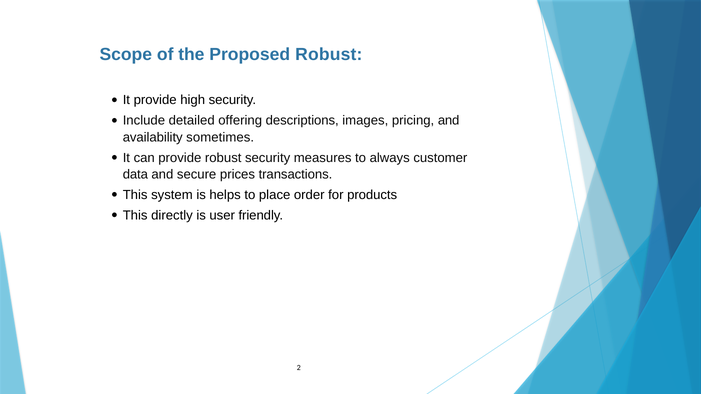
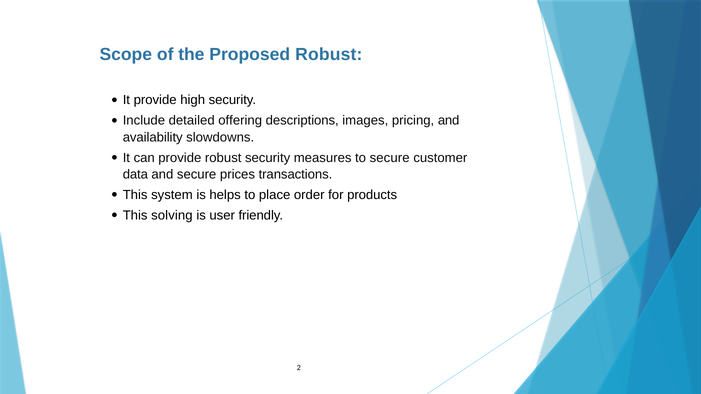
sometimes: sometimes -> slowdowns
to always: always -> secure
directly: directly -> solving
